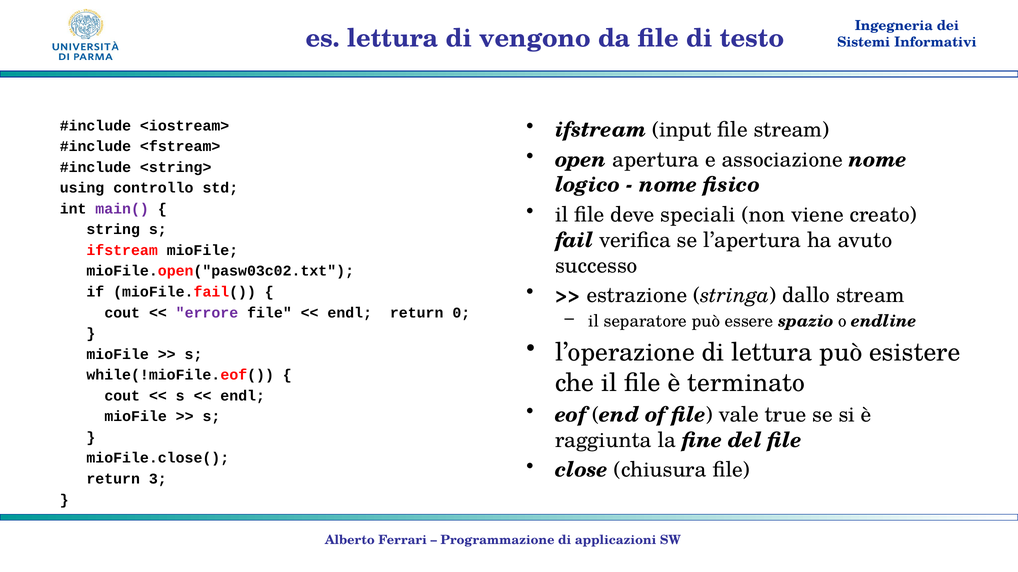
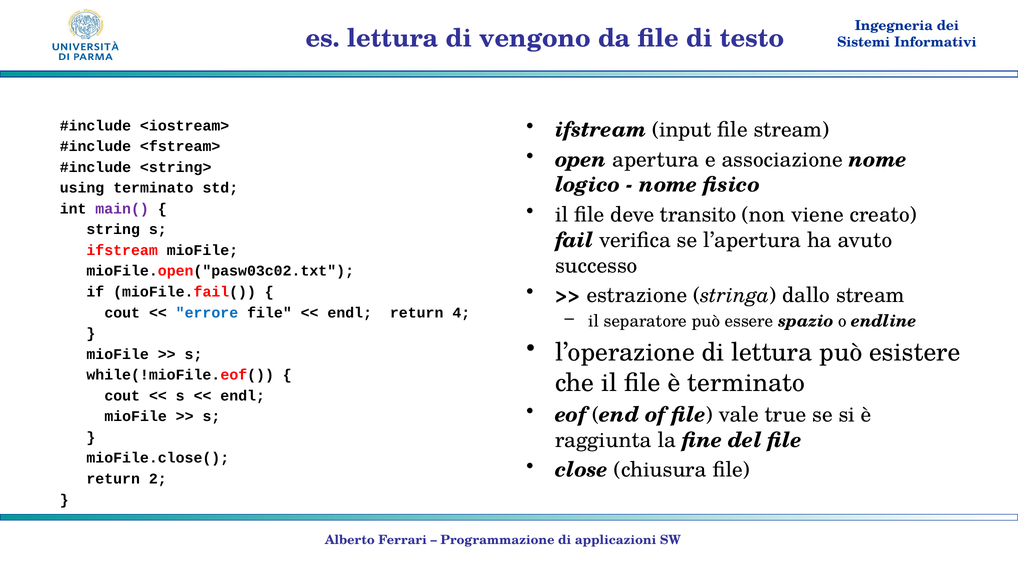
using controllo: controllo -> terminato
speciali: speciali -> transito
errore colour: purple -> blue
0: 0 -> 4
3: 3 -> 2
